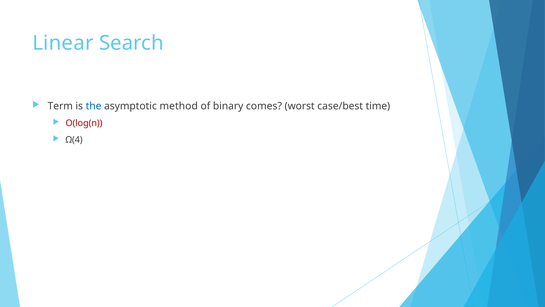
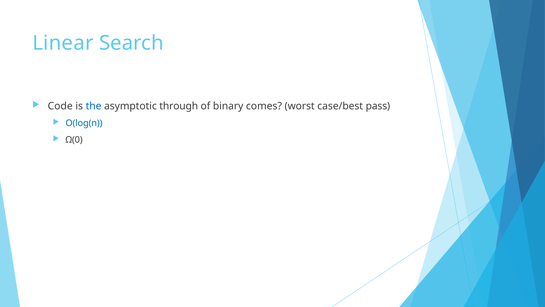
Term: Term -> Code
method: method -> through
time: time -> pass
O(log(n colour: red -> blue
Ω(4: Ω(4 -> Ω(0
